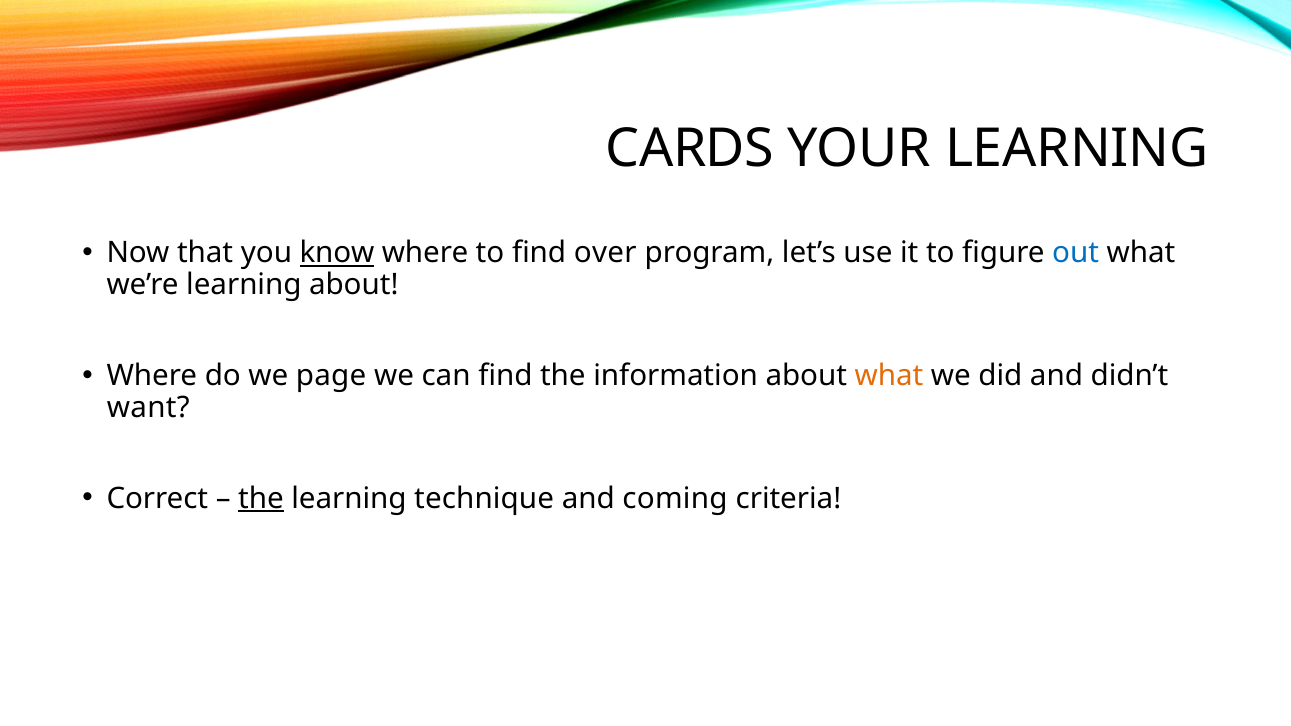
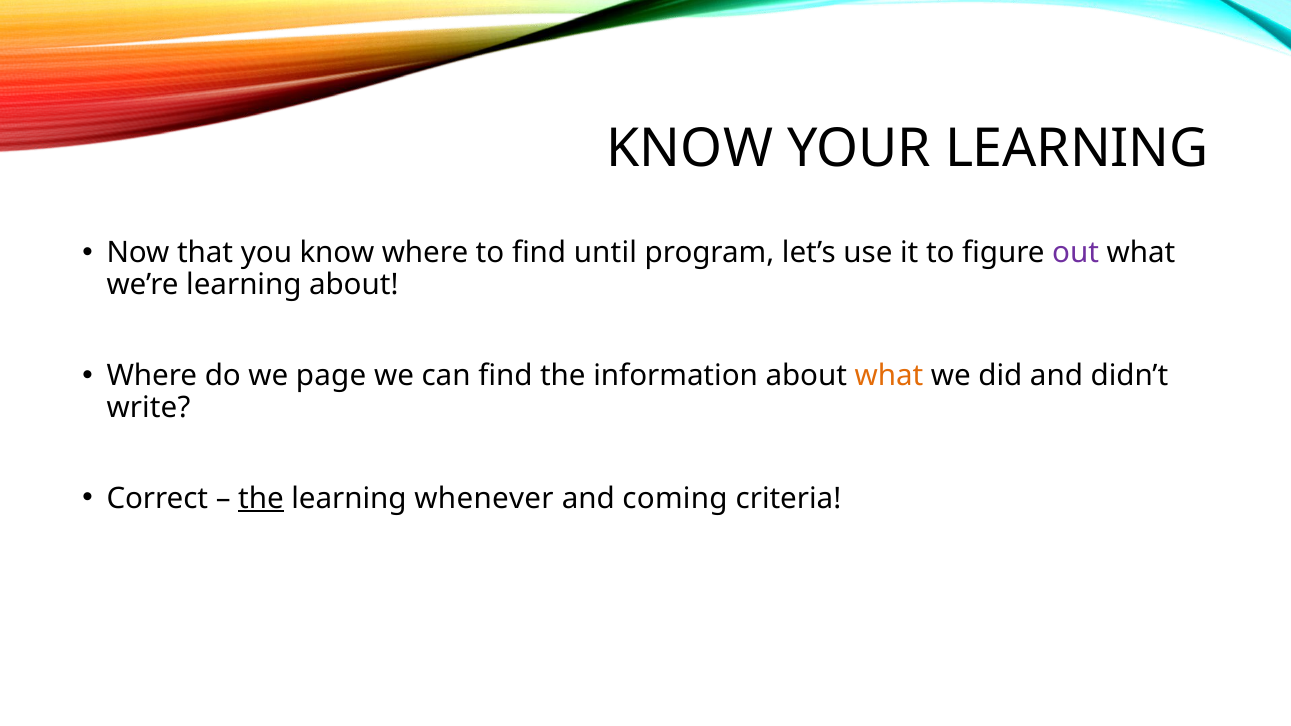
CARDS at (690, 149): CARDS -> KNOW
know at (337, 253) underline: present -> none
over: over -> until
out colour: blue -> purple
want: want -> write
technique: technique -> whenever
